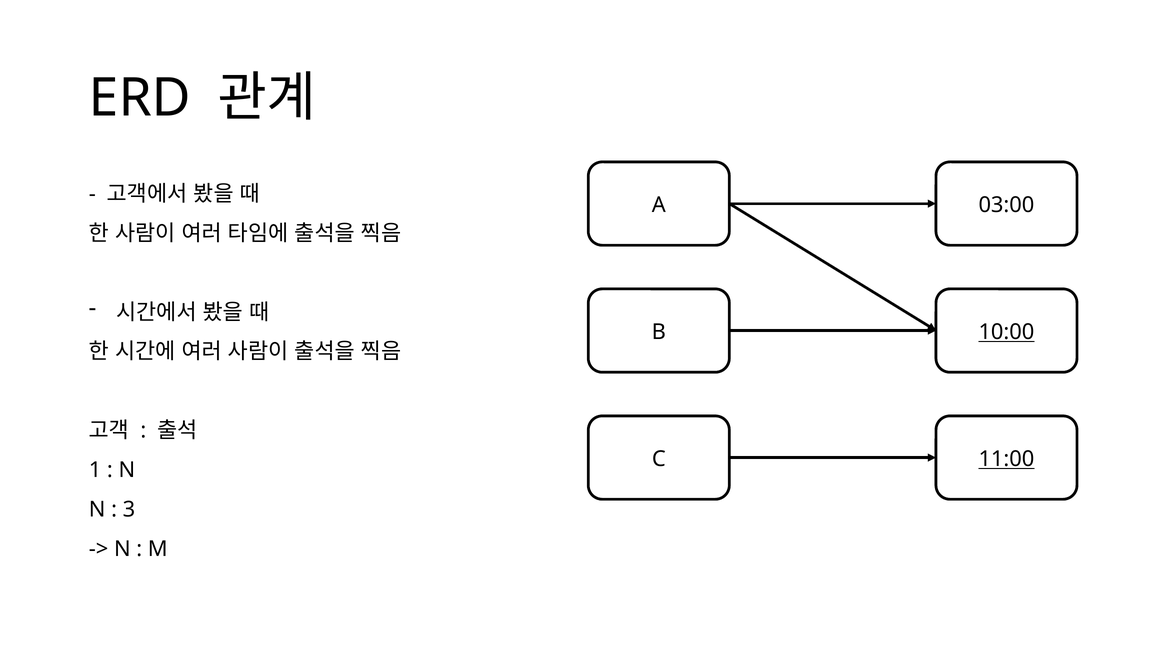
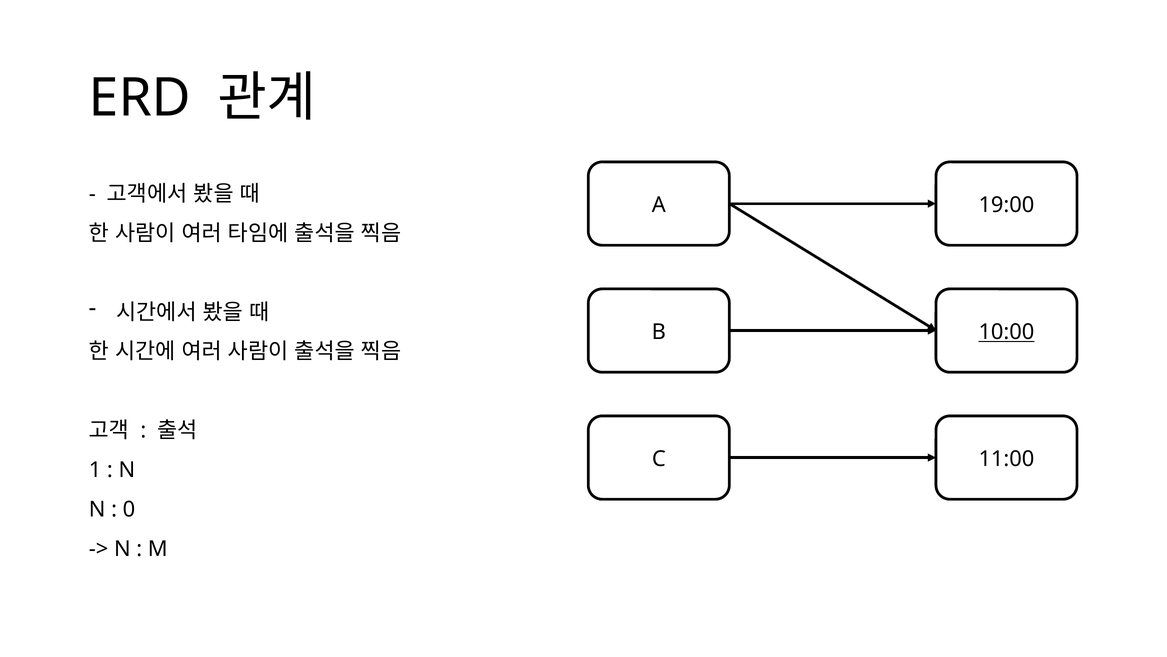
03:00: 03:00 -> 19:00
11:00 underline: present -> none
3: 3 -> 0
